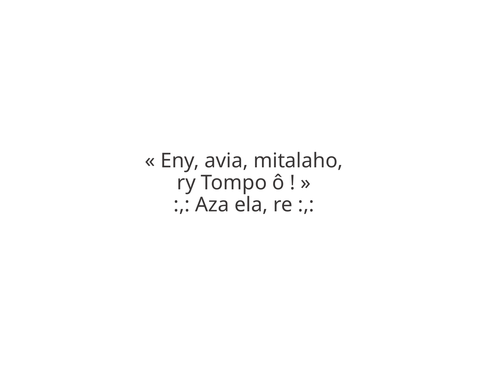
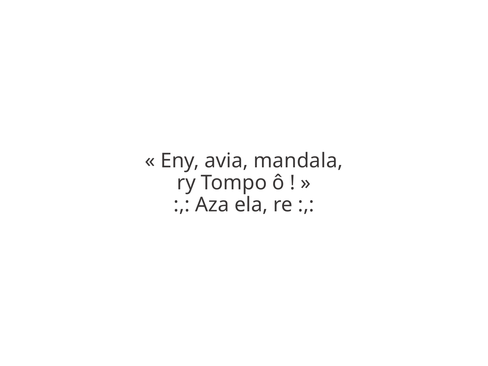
mitalaho: mitalaho -> mandala
